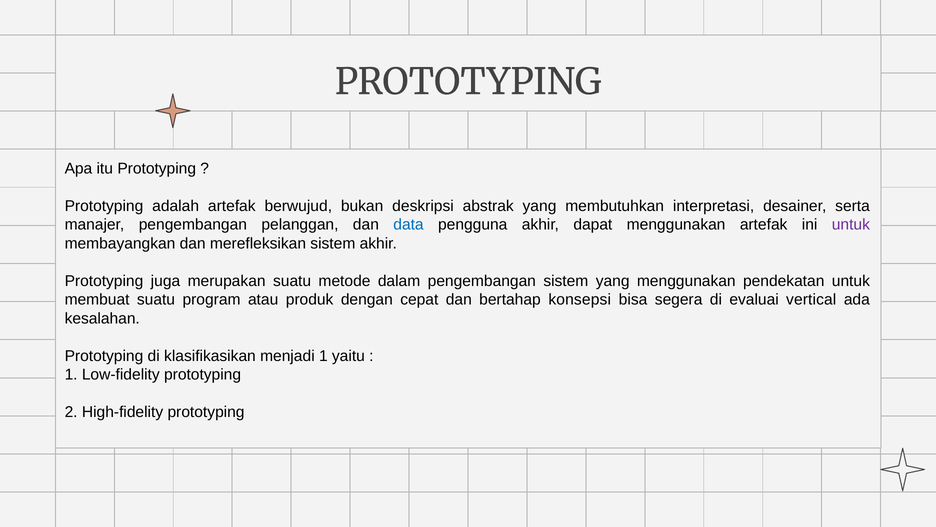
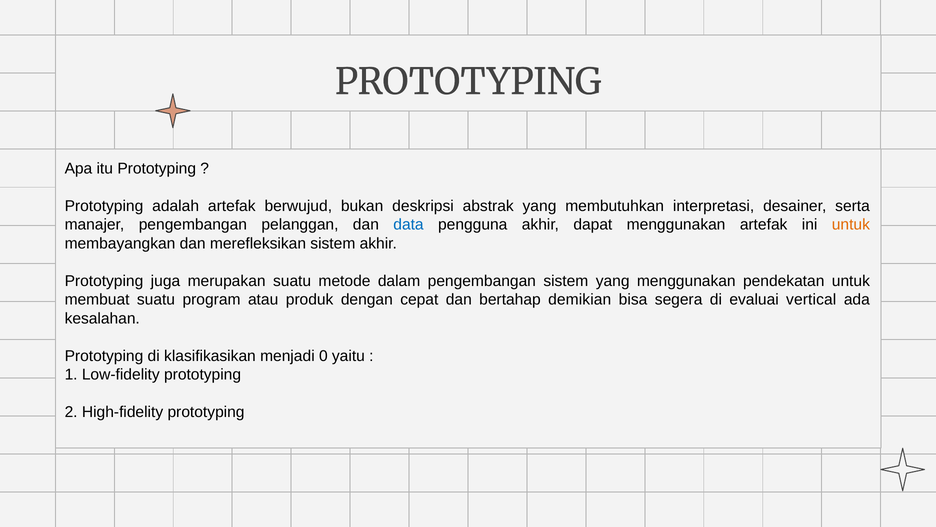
untuk at (851, 225) colour: purple -> orange
konsepsi: konsepsi -> demikian
menjadi 1: 1 -> 0
